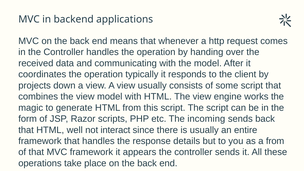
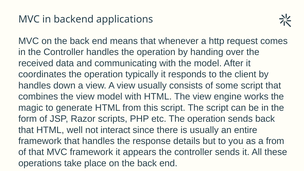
projects at (35, 86): projects -> handles
etc The incoming: incoming -> operation
